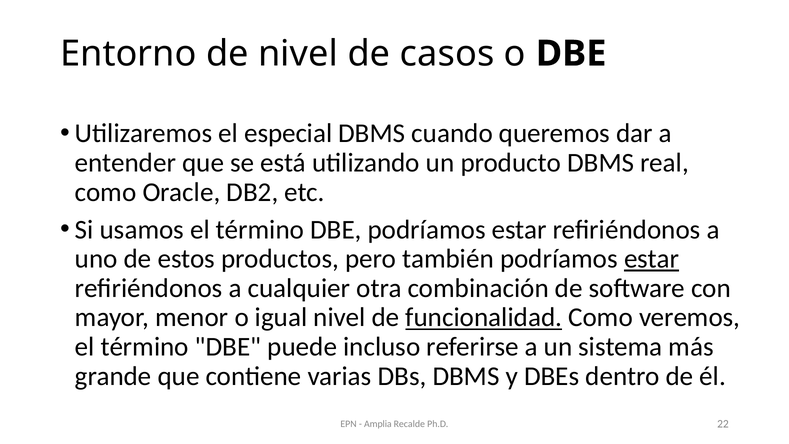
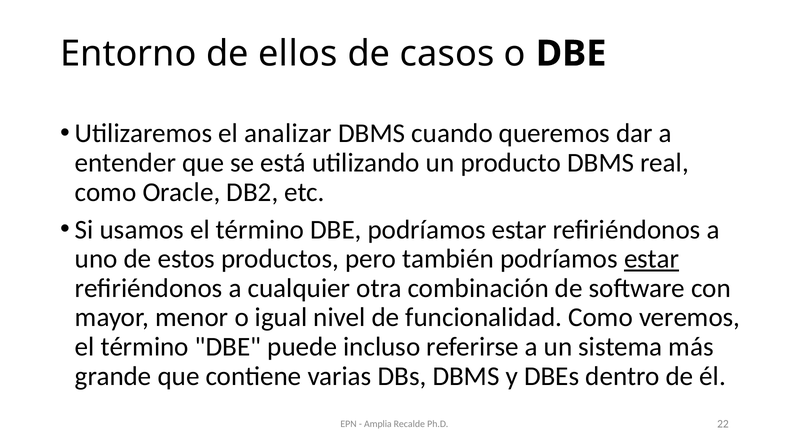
de nivel: nivel -> ellos
especial: especial -> analizar
funcionalidad underline: present -> none
